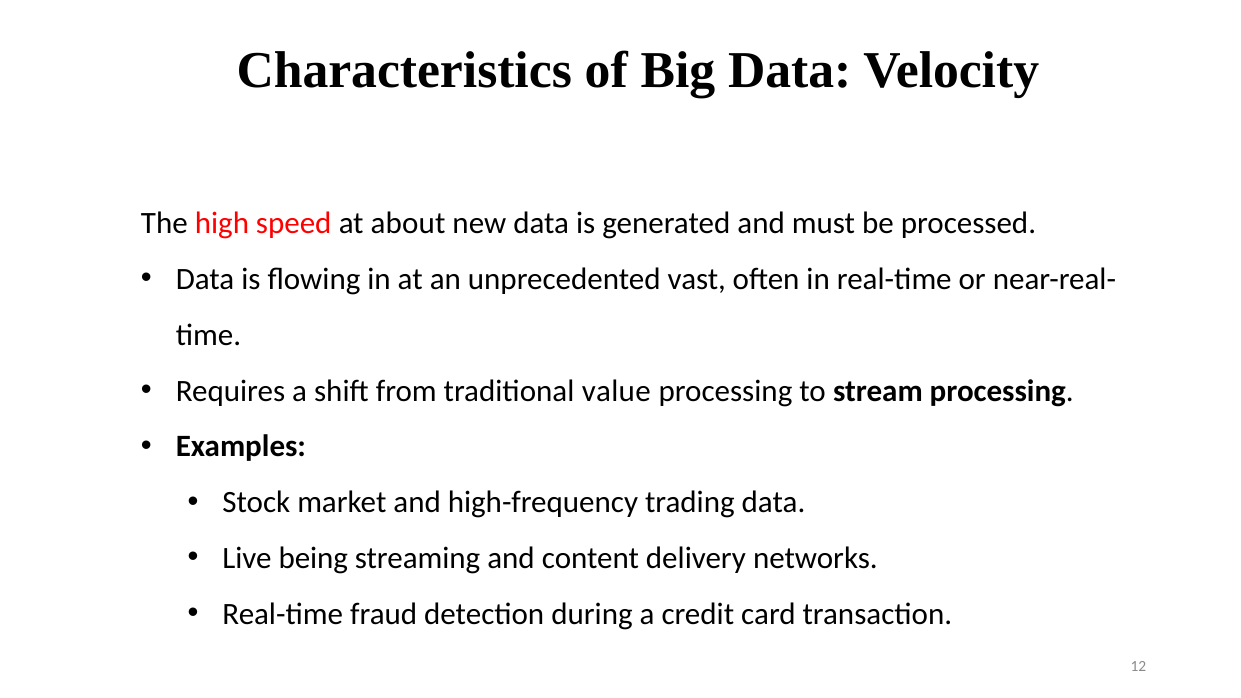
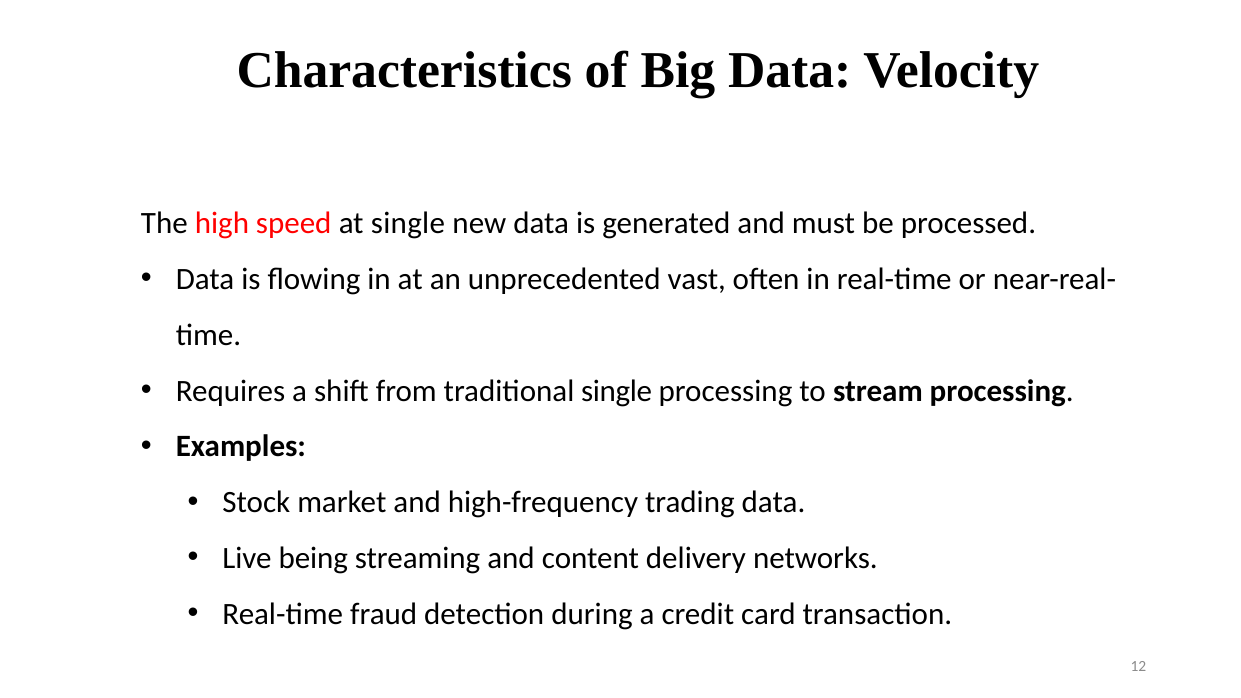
at about: about -> single
traditional value: value -> single
